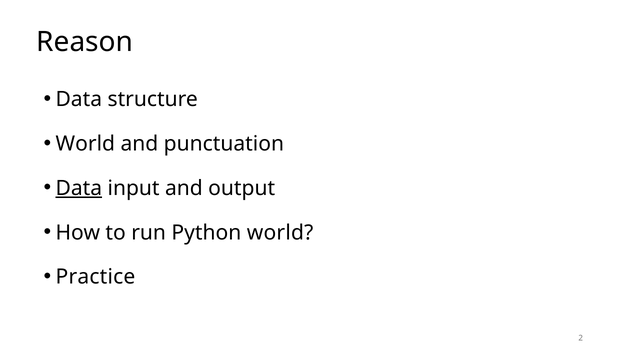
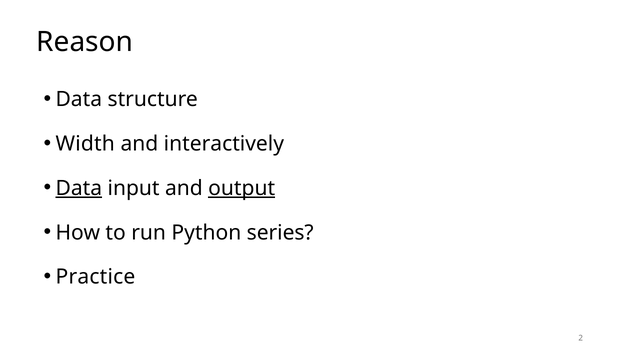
World at (85, 144): World -> Width
punctuation: punctuation -> interactively
output underline: none -> present
Python world: world -> series
